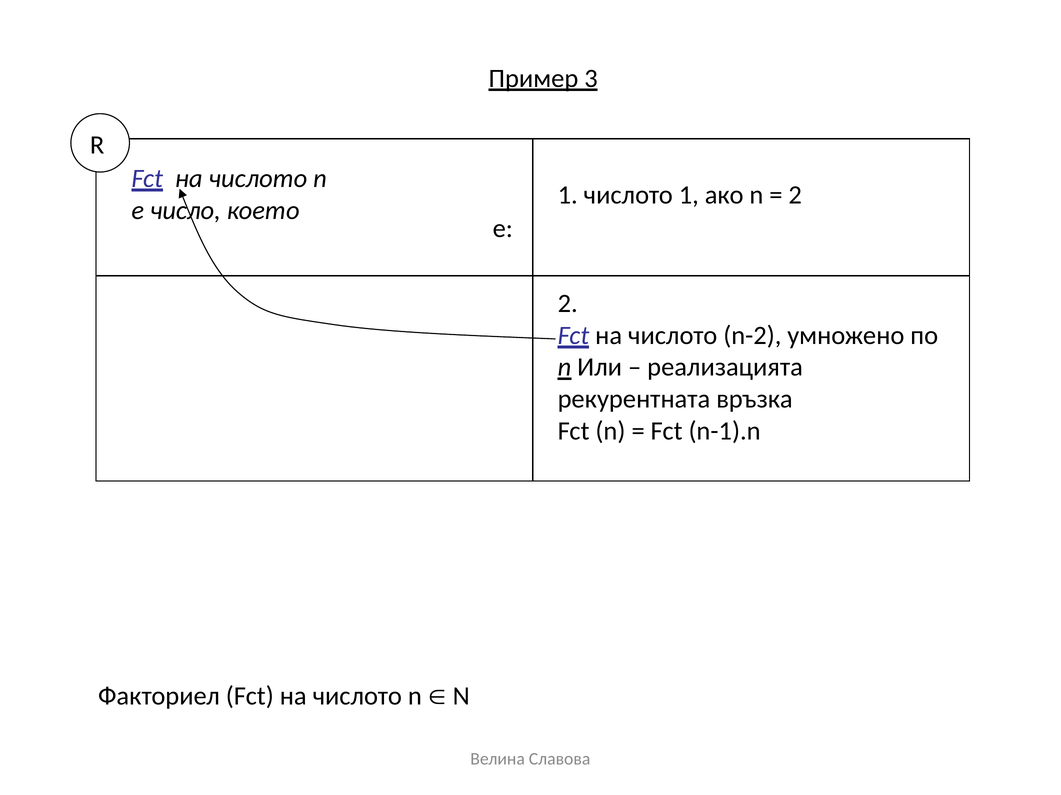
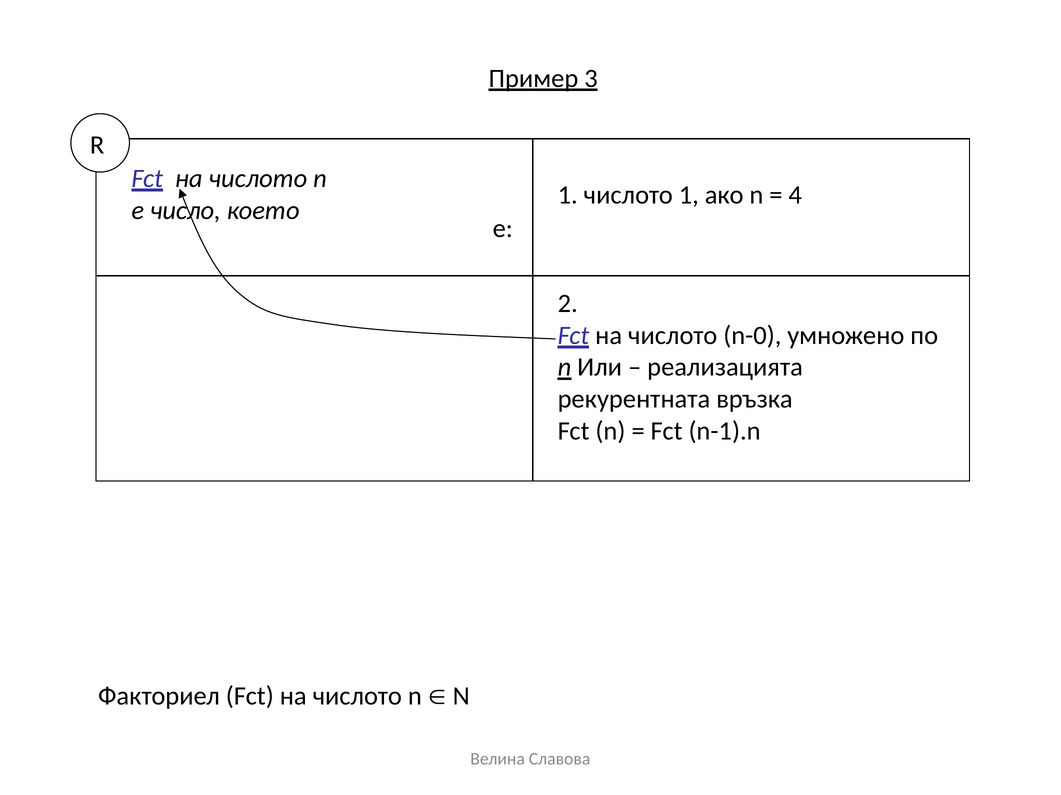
2 at (795, 195): 2 -> 4
n-2: n-2 -> n-0
